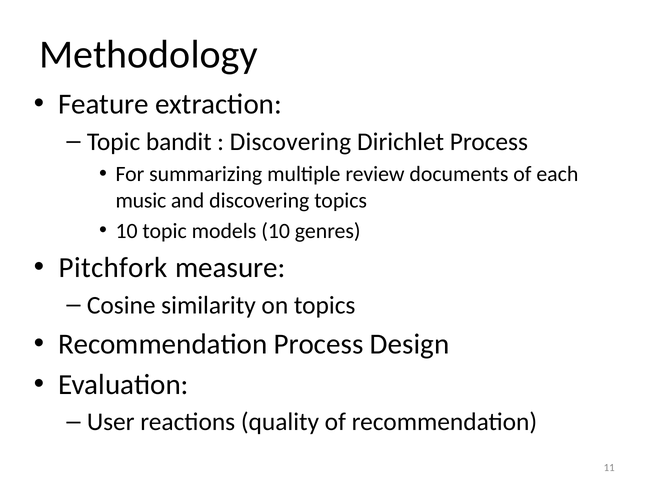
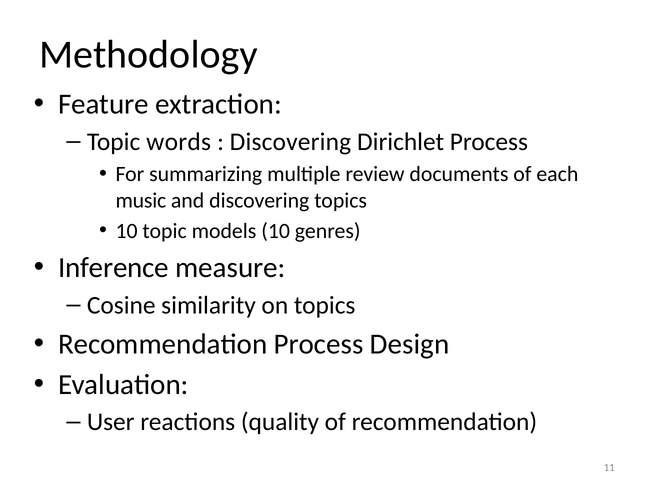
bandit: bandit -> words
Pitchfork: Pitchfork -> Inference
